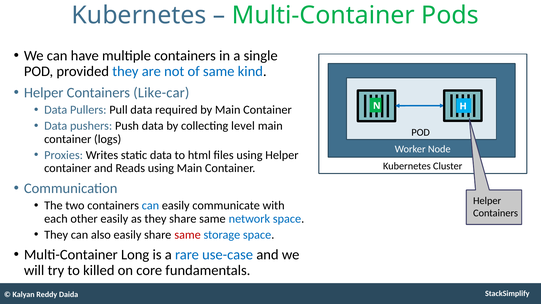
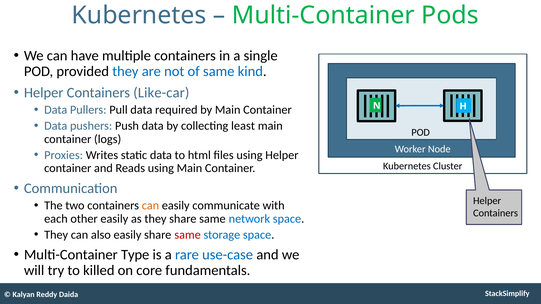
level: level -> least
can at (150, 206) colour: blue -> orange
Long: Long -> Type
